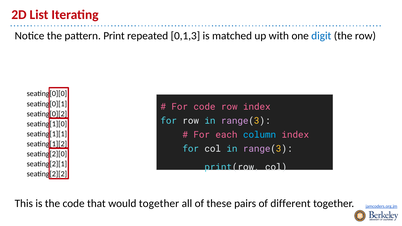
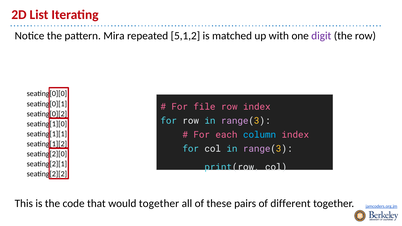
Print: Print -> Mira
0,1,3: 0,1,3 -> 5,1,2
digit colour: blue -> purple
For code: code -> file
